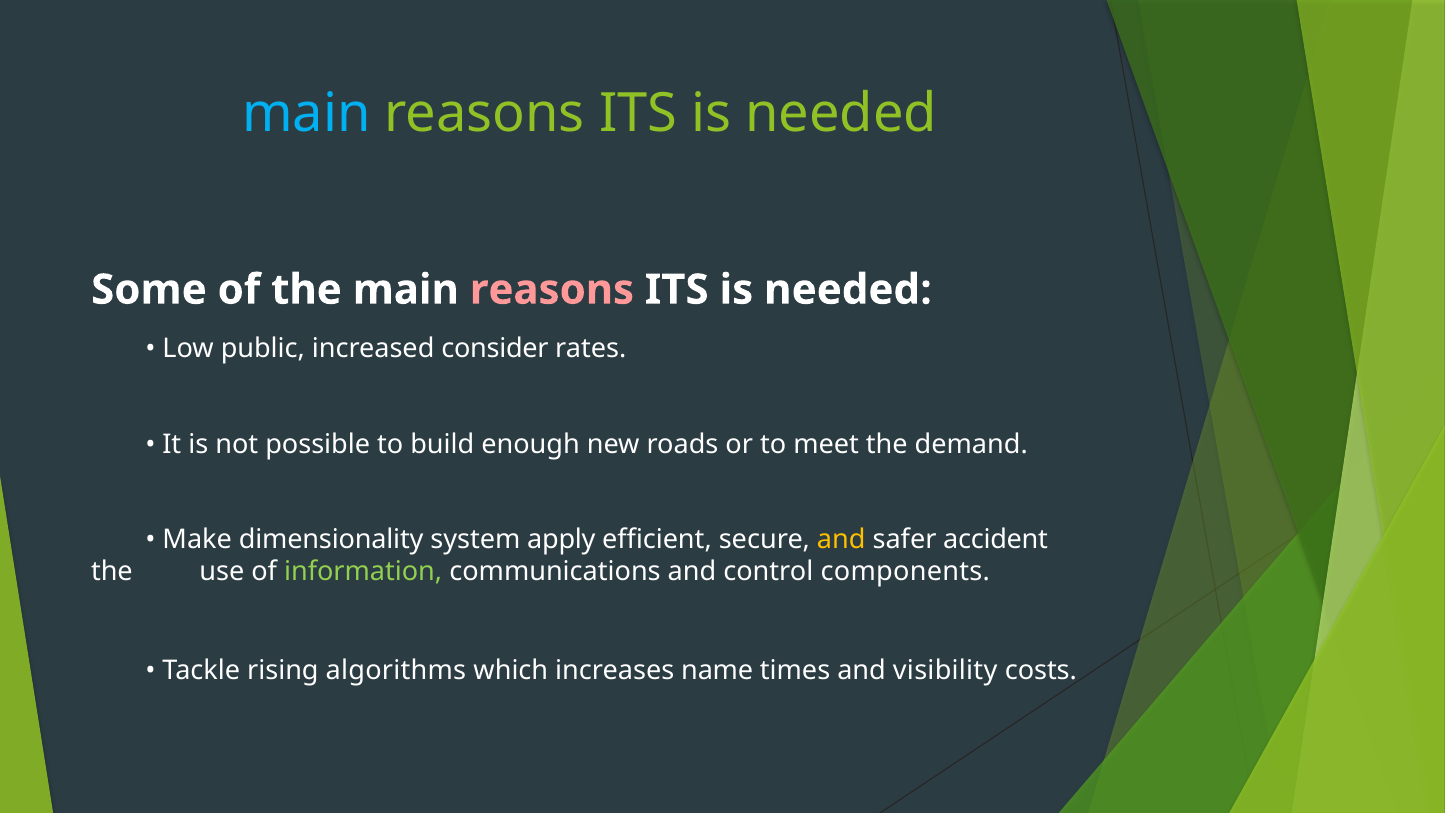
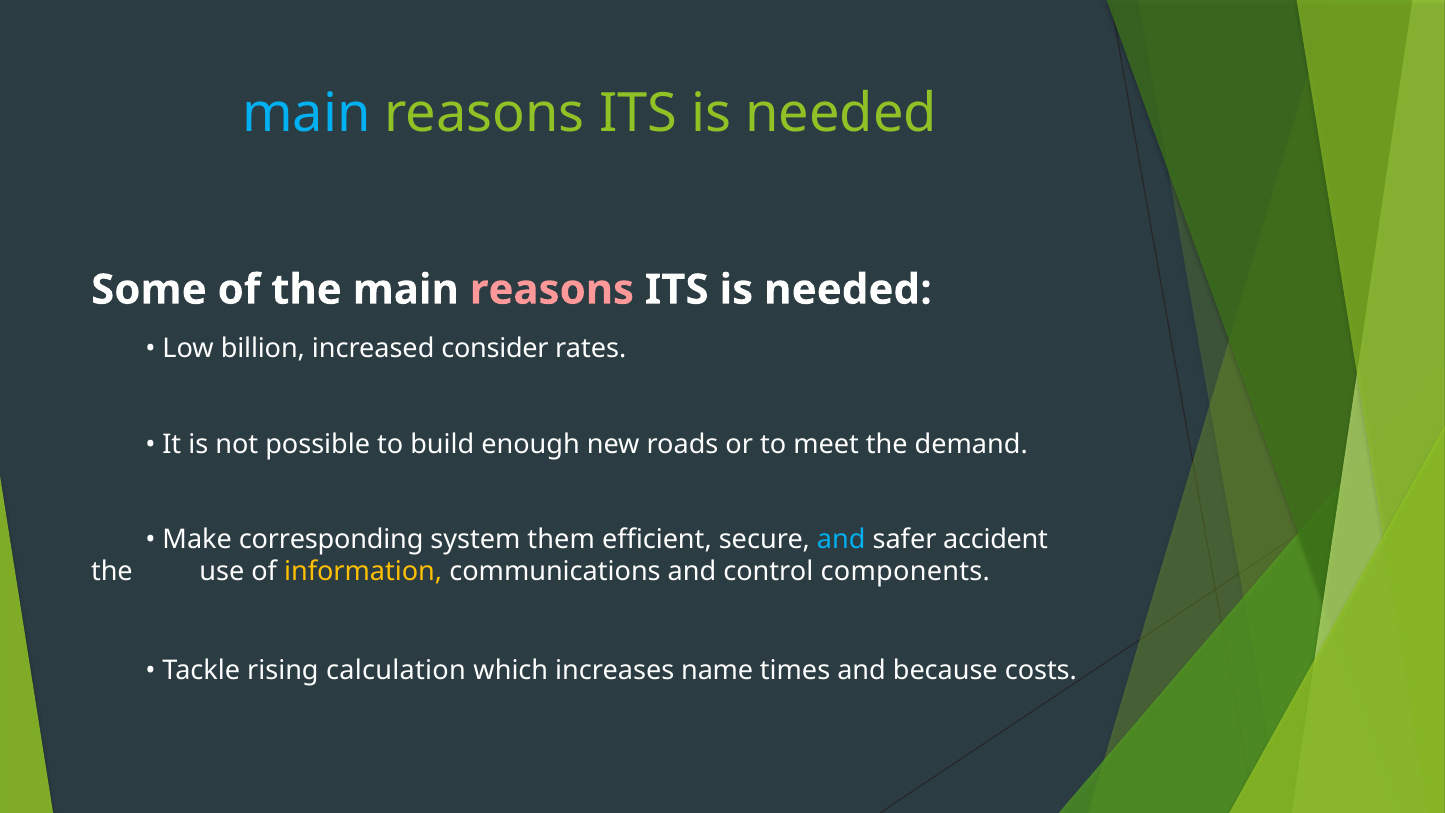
public: public -> billion
dimensionality: dimensionality -> corresponding
apply: apply -> them
and at (841, 539) colour: yellow -> light blue
information colour: light green -> yellow
algorithms: algorithms -> calculation
visibility: visibility -> because
